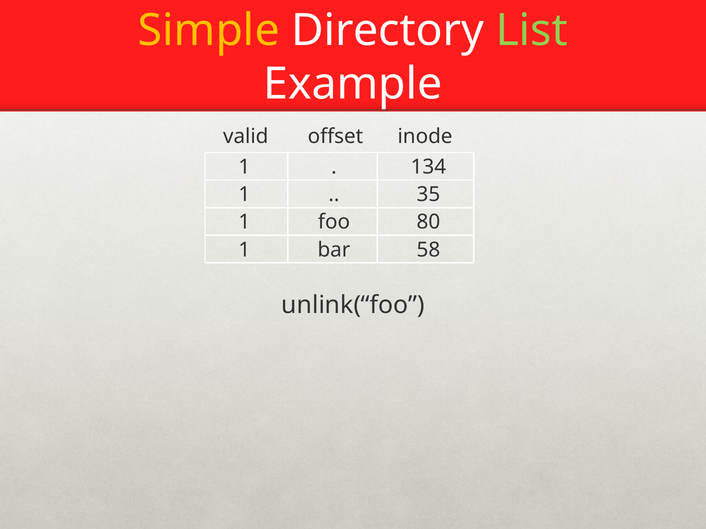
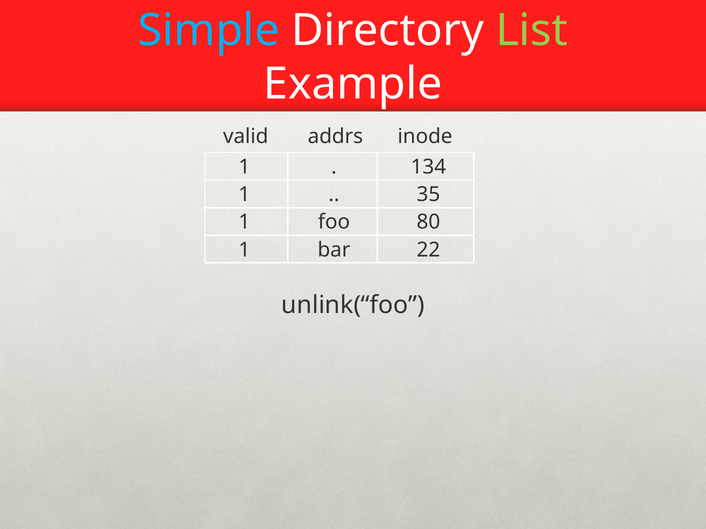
Simple colour: yellow -> light blue
offset: offset -> addrs
58: 58 -> 22
